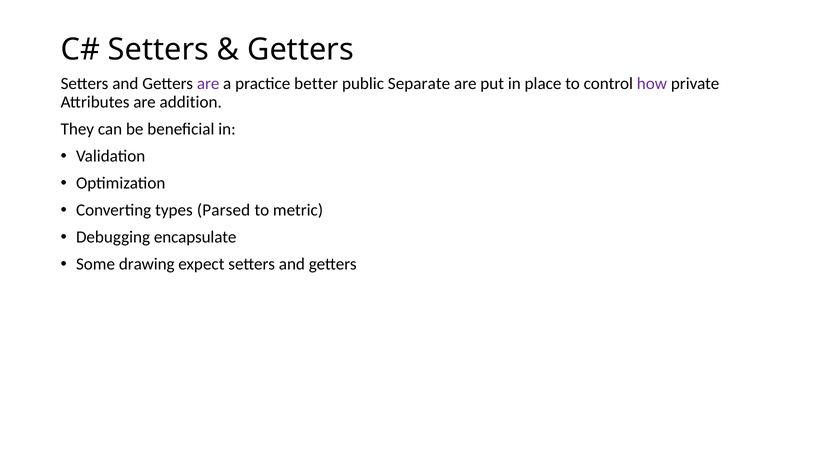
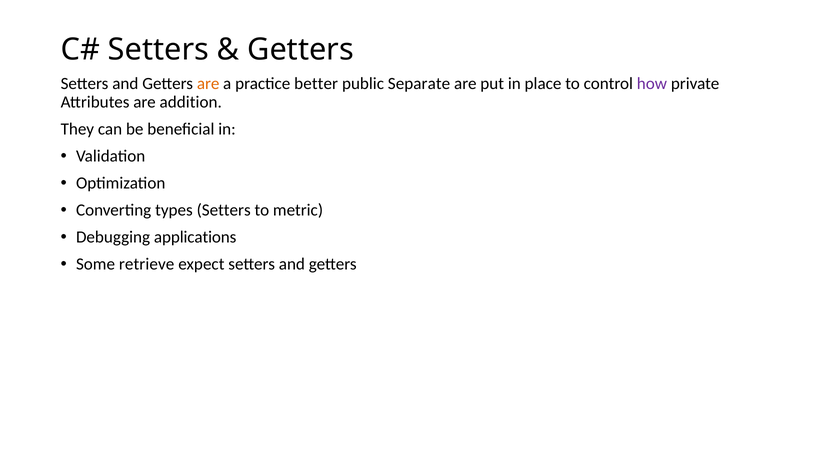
are at (208, 84) colour: purple -> orange
types Parsed: Parsed -> Setters
encapsulate: encapsulate -> applications
drawing: drawing -> retrieve
